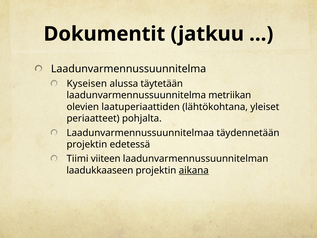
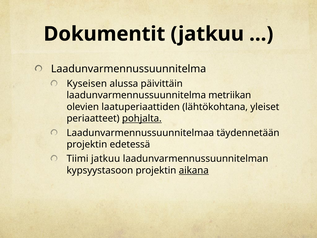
täytetään: täytetään -> päivittäin
pohjalta underline: none -> present
Tiimi viiteen: viiteen -> jatkuu
laadukkaaseen: laadukkaaseen -> kypsyystasoon
